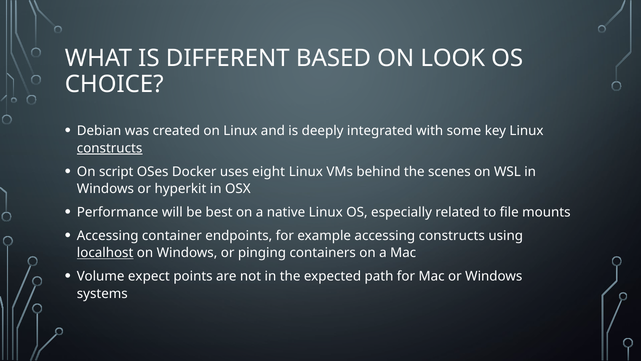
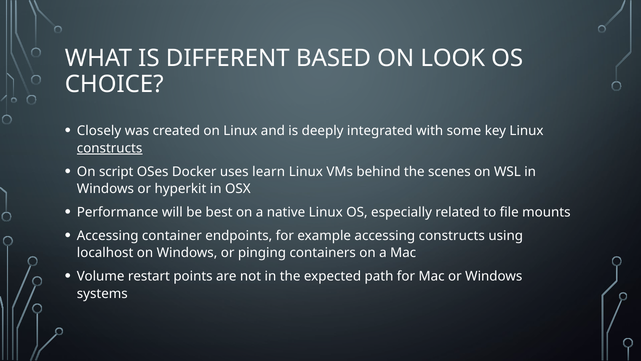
Debian: Debian -> Closely
eight: eight -> learn
localhost underline: present -> none
expect: expect -> restart
